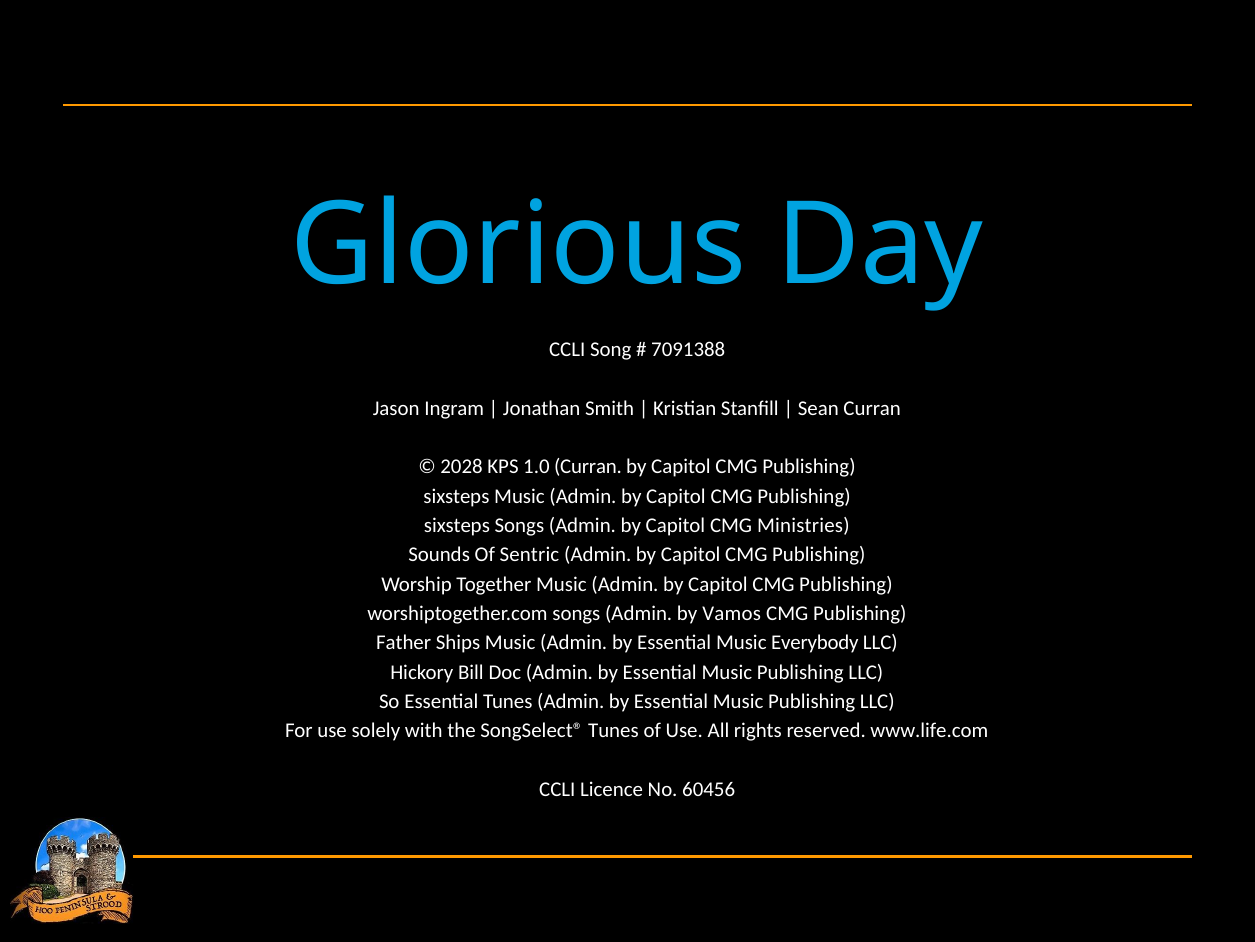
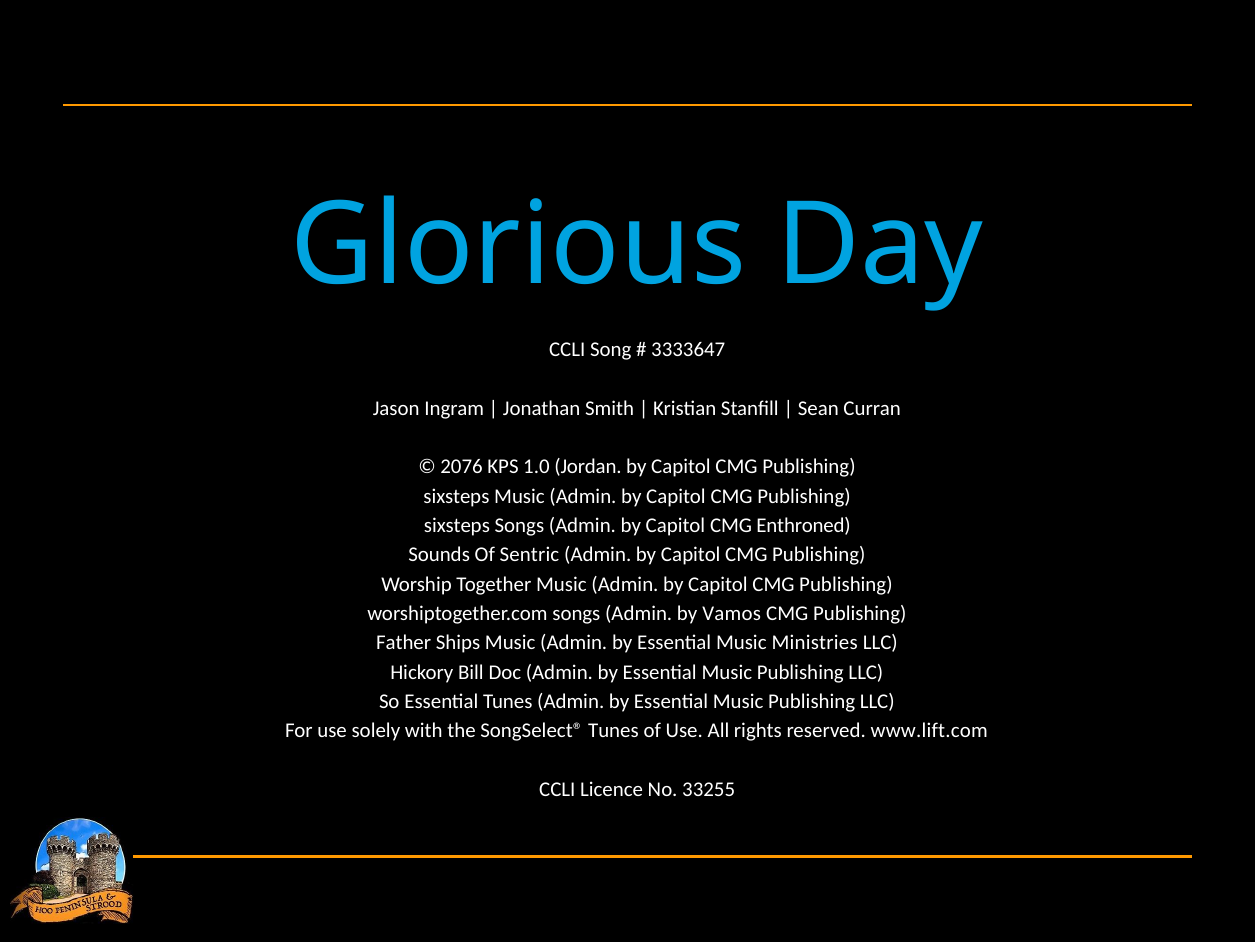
7091388: 7091388 -> 3333647
2028: 2028 -> 2076
1.0 Curran: Curran -> Jordan
Ministries: Ministries -> Enthroned
Everybody: Everybody -> Ministries
www.life.com: www.life.com -> www.lift.com
60456: 60456 -> 33255
